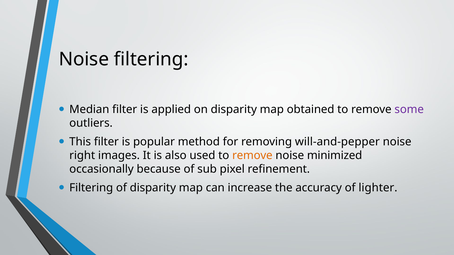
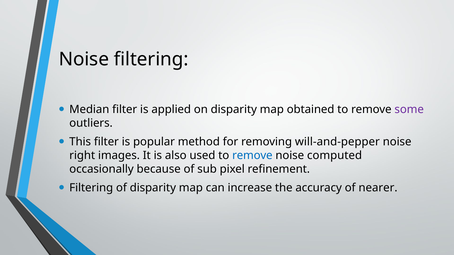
remove at (252, 156) colour: orange -> blue
minimized: minimized -> computed
lighter: lighter -> nearer
